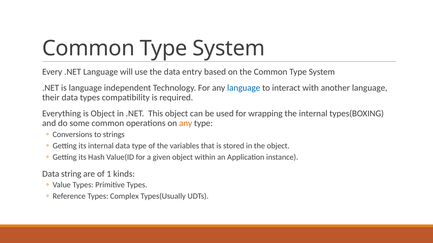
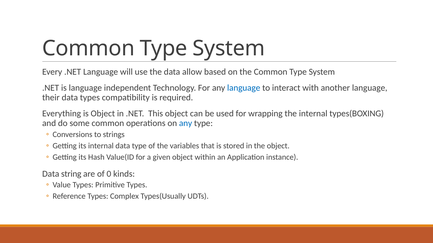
entry: entry -> allow
any at (186, 124) colour: orange -> blue
1: 1 -> 0
